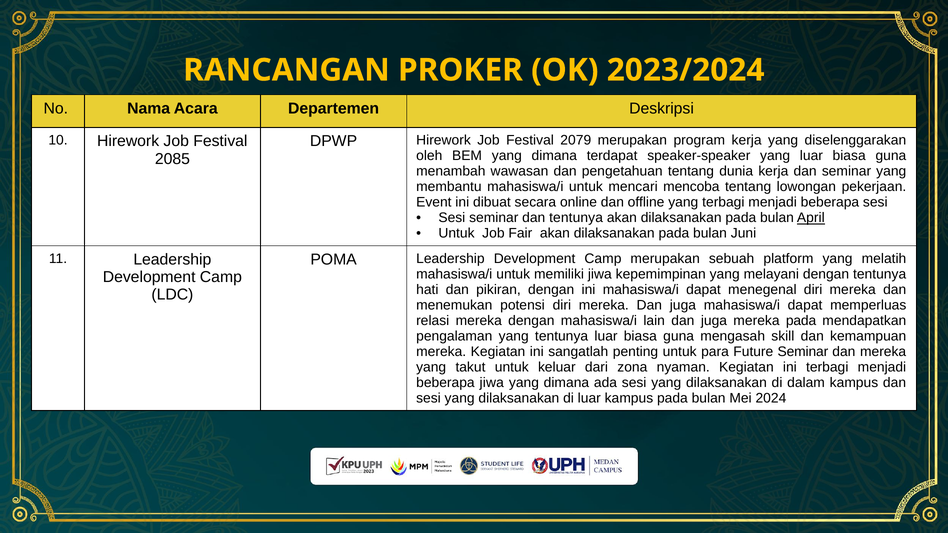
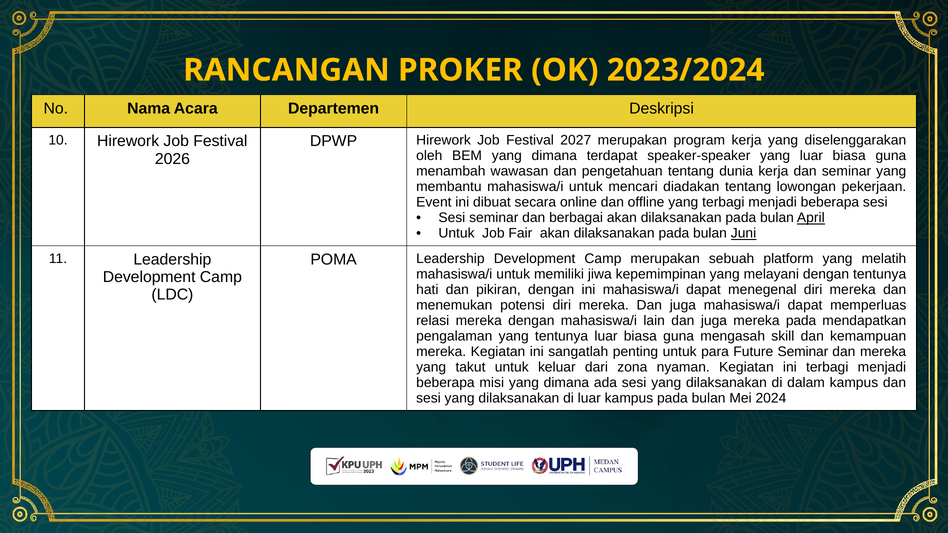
2079: 2079 -> 2027
2085: 2085 -> 2026
mencoba: mencoba -> diadakan
dan tentunya: tentunya -> berbagai
Juni underline: none -> present
beberapa jiwa: jiwa -> misi
